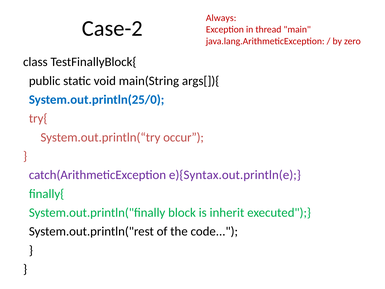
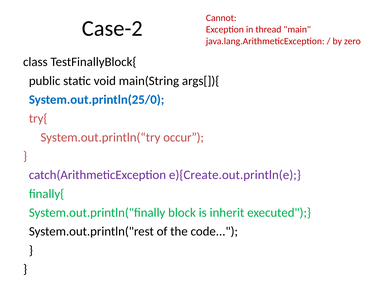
Always: Always -> Cannot
e){Syntax.out.println(e: e){Syntax.out.println(e -> e){Create.out.println(e
